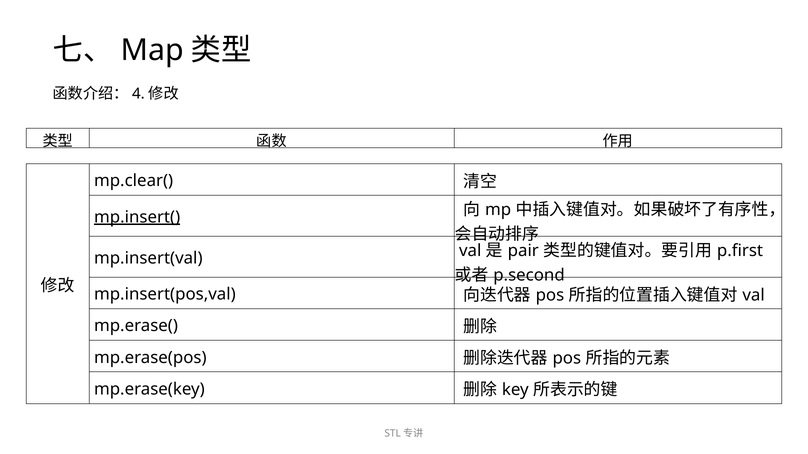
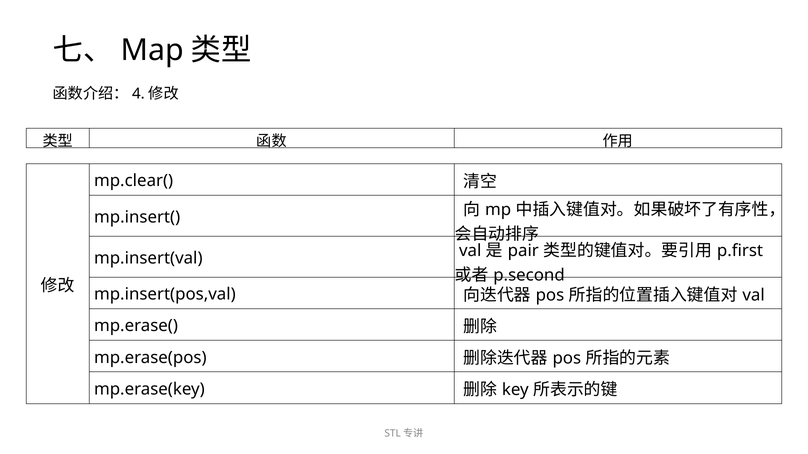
mp.insert( underline: present -> none
